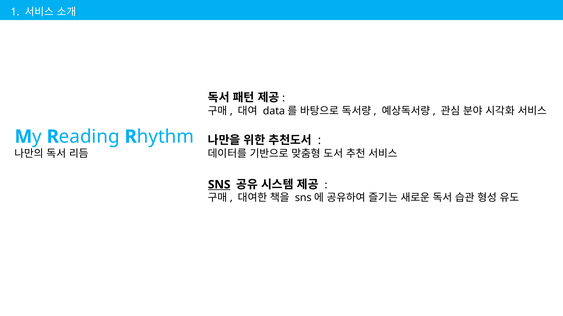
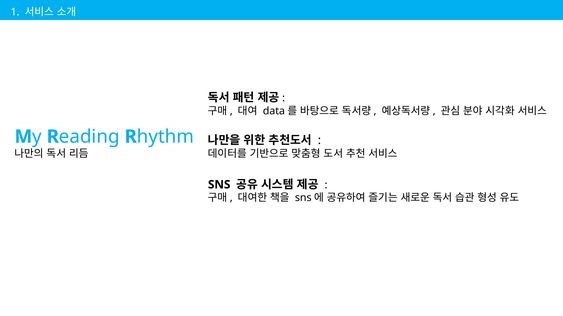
SNS underline: present -> none
